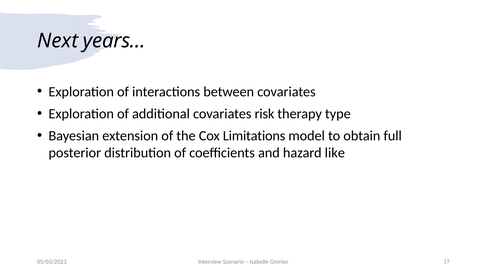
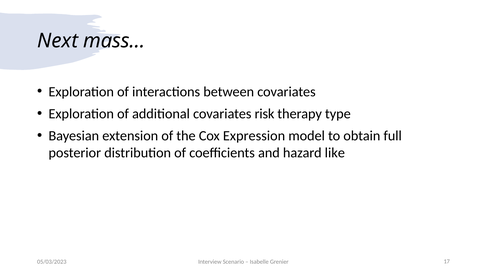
years…: years… -> mass…
Limitations: Limitations -> Expression
